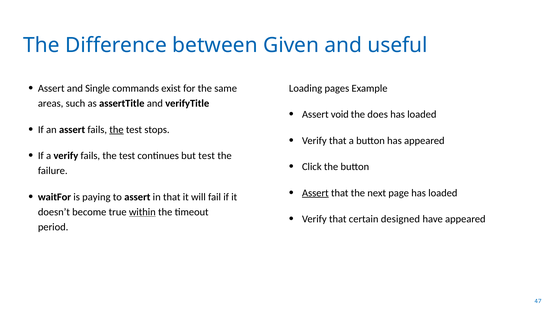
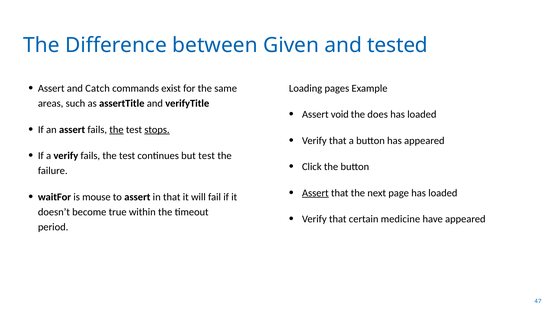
useful: useful -> tested
Single: Single -> Catch
stops underline: none -> present
paying: paying -> mouse
within underline: present -> none
designed: designed -> medicine
